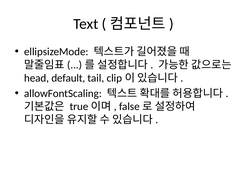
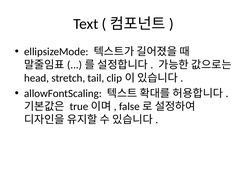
default: default -> stretch
